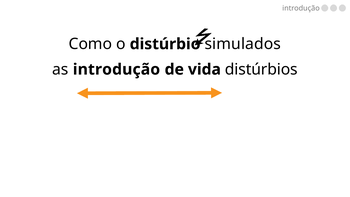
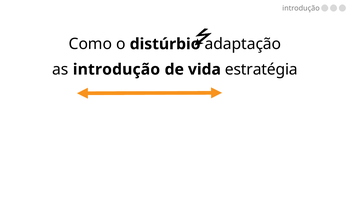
simulados: simulados -> adaptação
distúrbios: distúrbios -> estratégia
